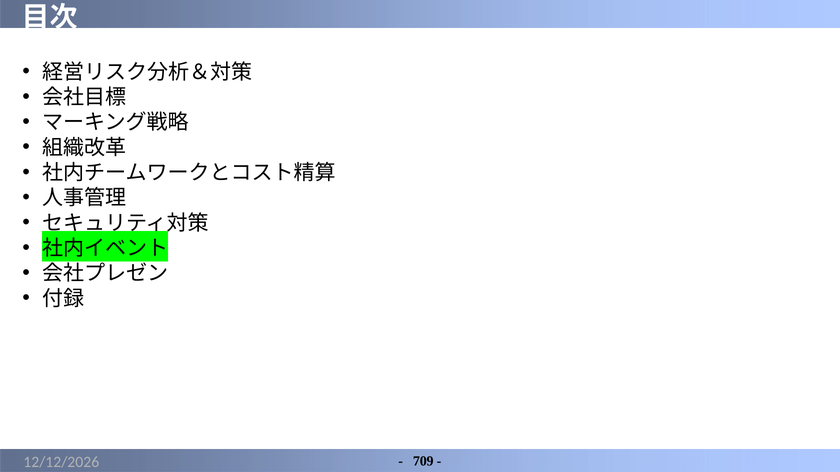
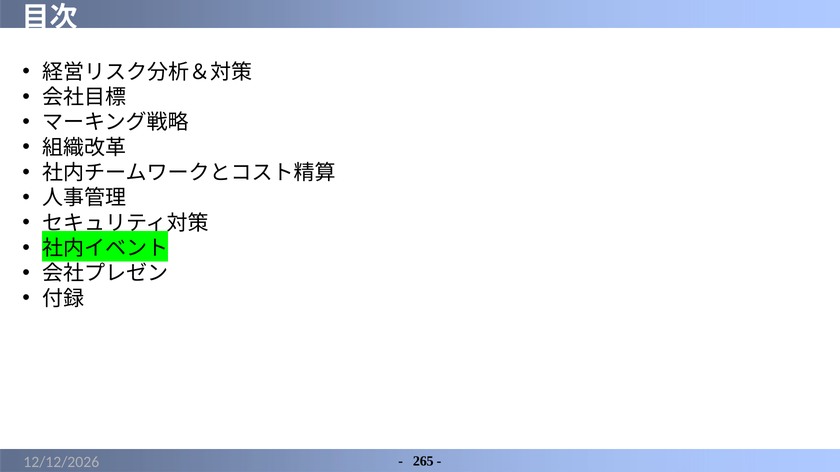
709: 709 -> 265
